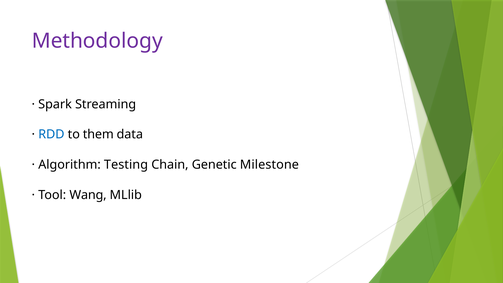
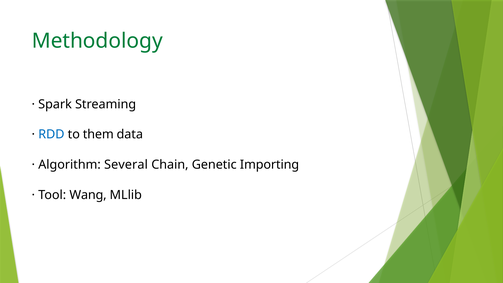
Methodology colour: purple -> green
Testing: Testing -> Several
Milestone: Milestone -> Importing
